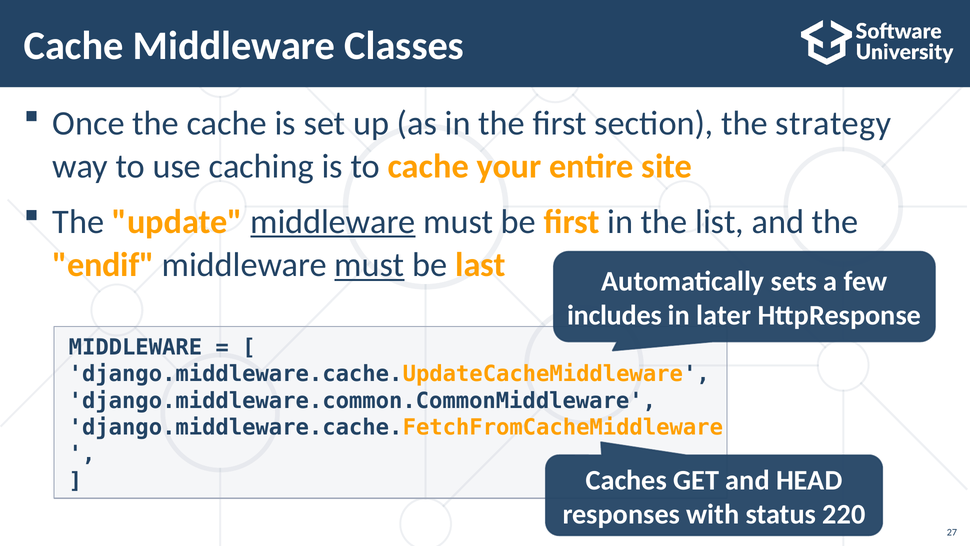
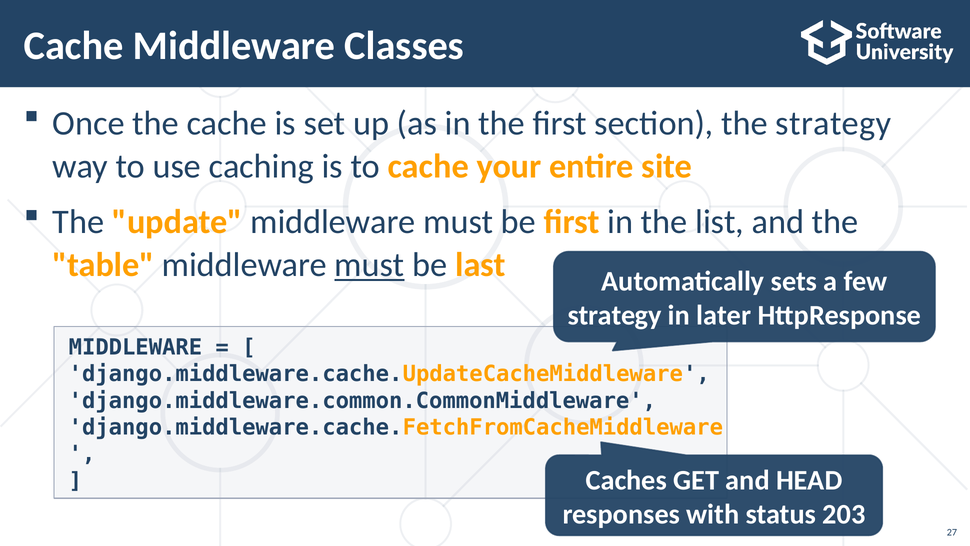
middleware at (333, 222) underline: present -> none
endif: endif -> table
includes at (615, 315): includes -> strategy
220: 220 -> 203
